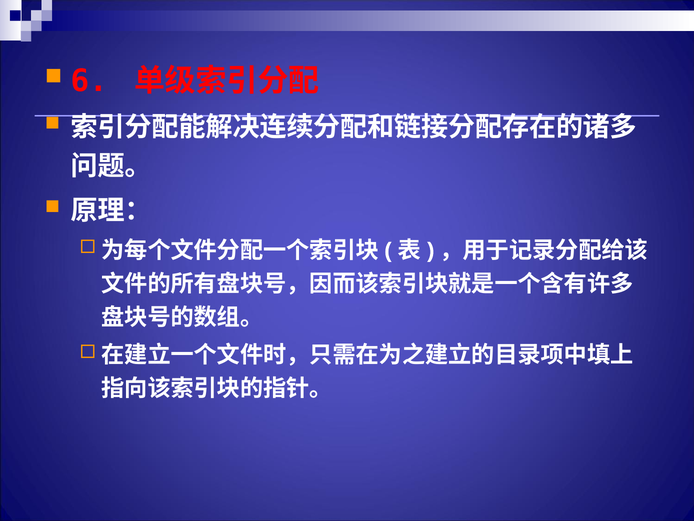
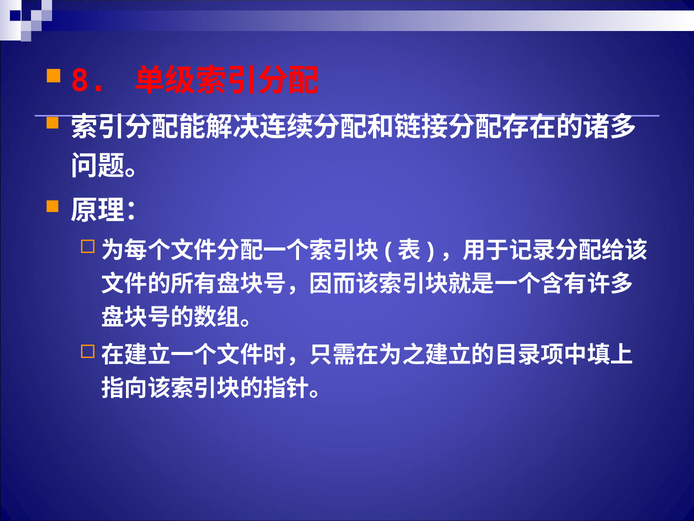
6: 6 -> 8
